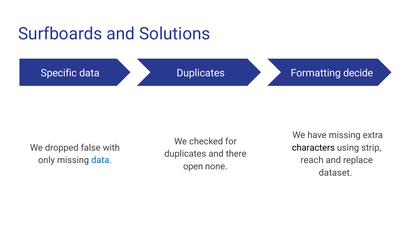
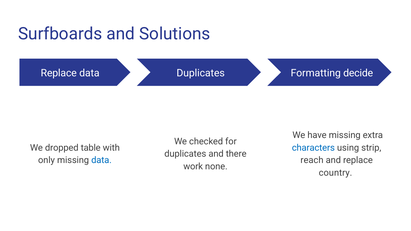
Specific at (59, 73): Specific -> Replace
false: false -> table
characters colour: black -> blue
open: open -> work
dataset: dataset -> country
